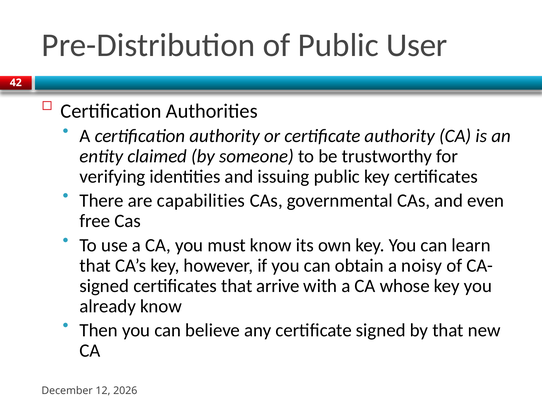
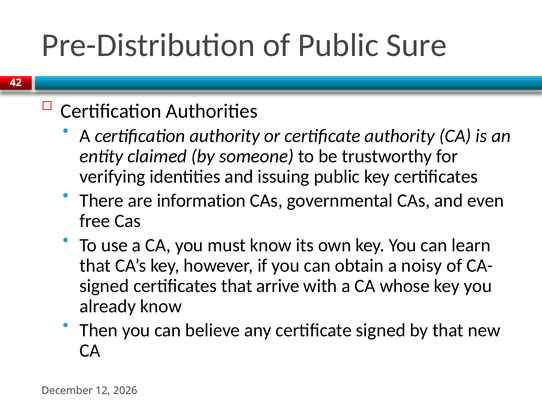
User: User -> Sure
capabilities: capabilities -> information
